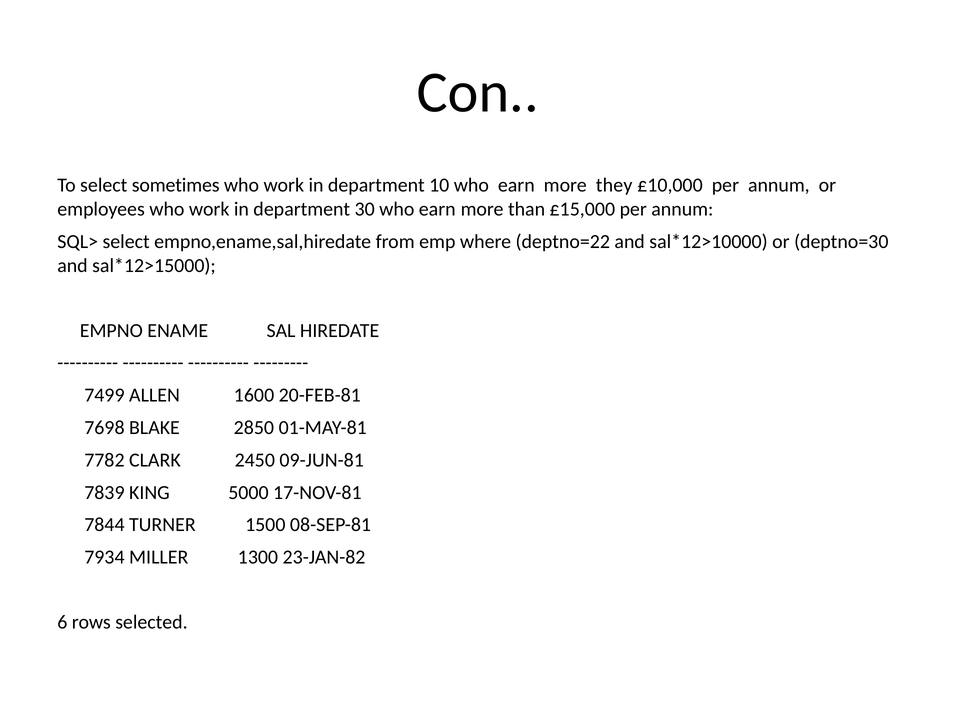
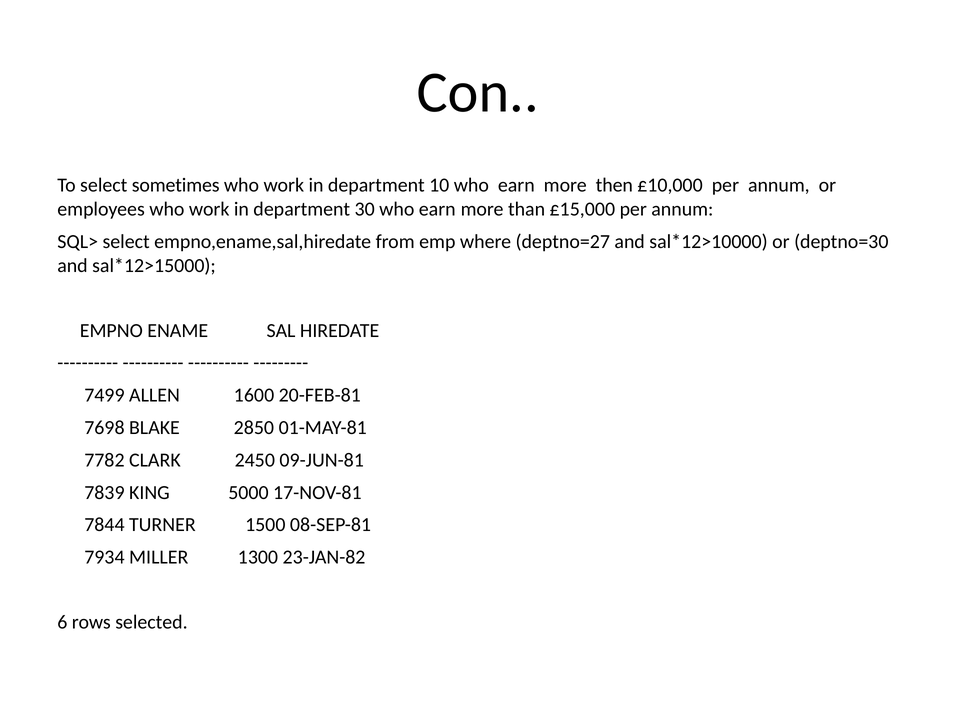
they: they -> then
deptno=22: deptno=22 -> deptno=27
